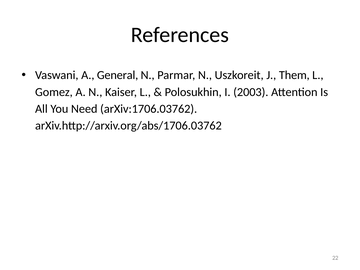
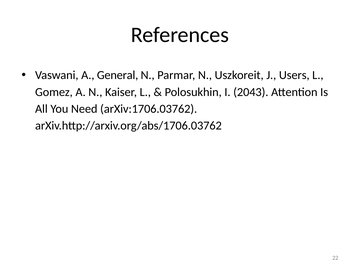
Them: Them -> Users
2003: 2003 -> 2043
